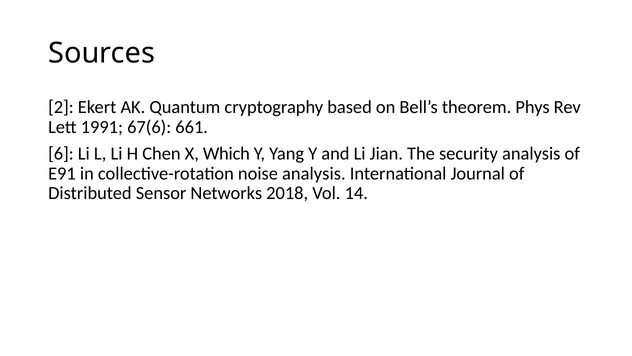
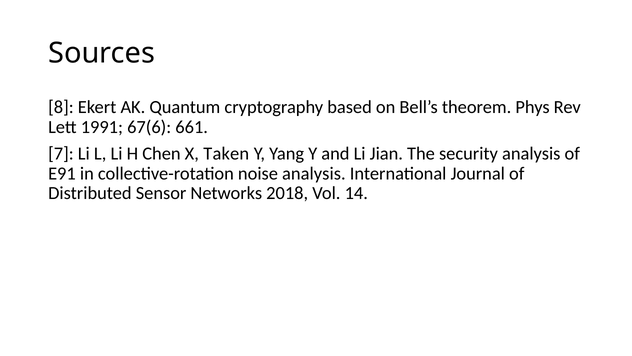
2: 2 -> 8
6: 6 -> 7
Which: Which -> Taken
